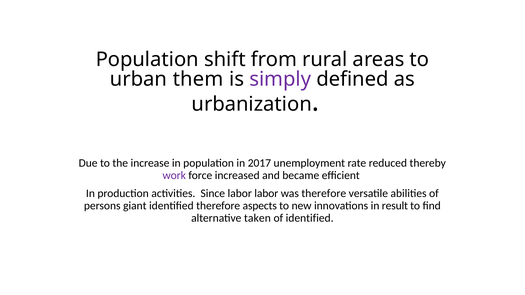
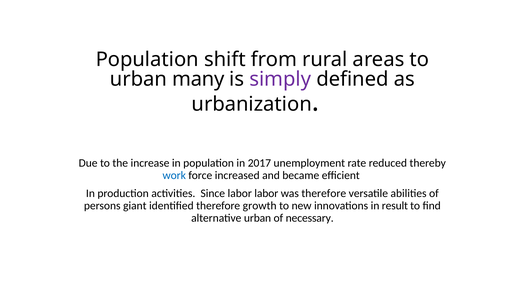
them: them -> many
work colour: purple -> blue
aspects: aspects -> growth
alternative taken: taken -> urban
of identified: identified -> necessary
